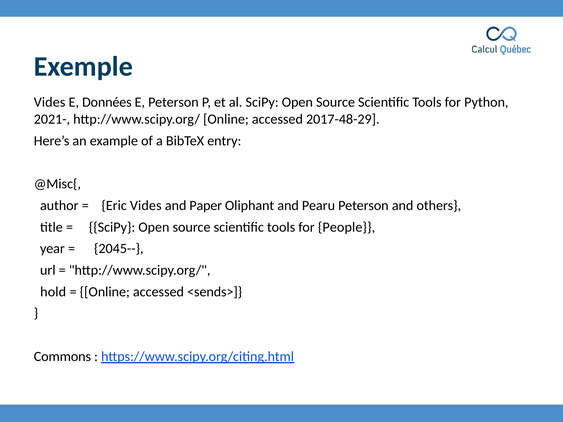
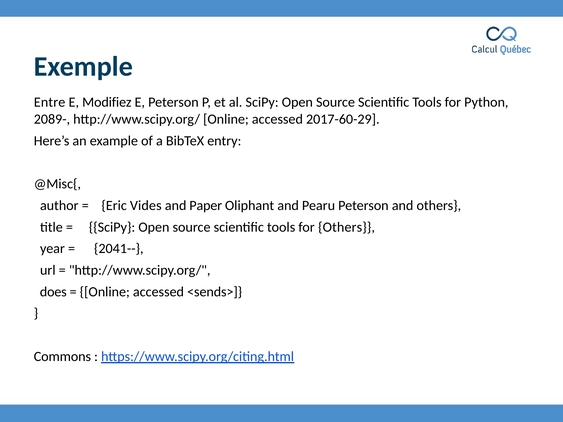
Vides at (50, 102): Vides -> Entre
Données: Données -> Modifiez
2021-: 2021- -> 2089-
2017-48-29: 2017-48-29 -> 2017-60-29
for People: People -> Others
2045--: 2045-- -> 2041--
hold: hold -> does
